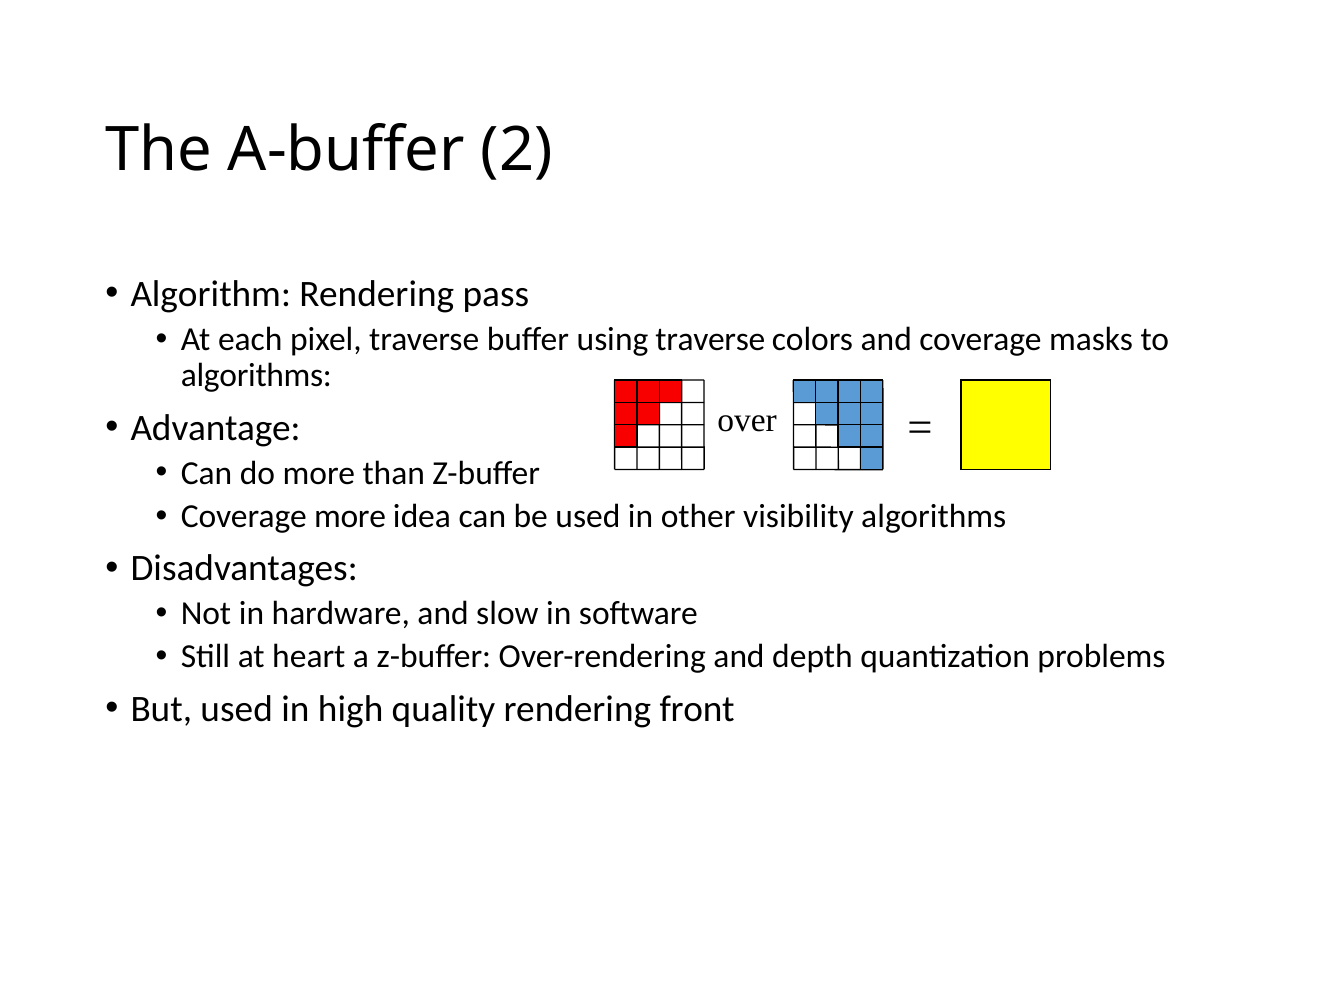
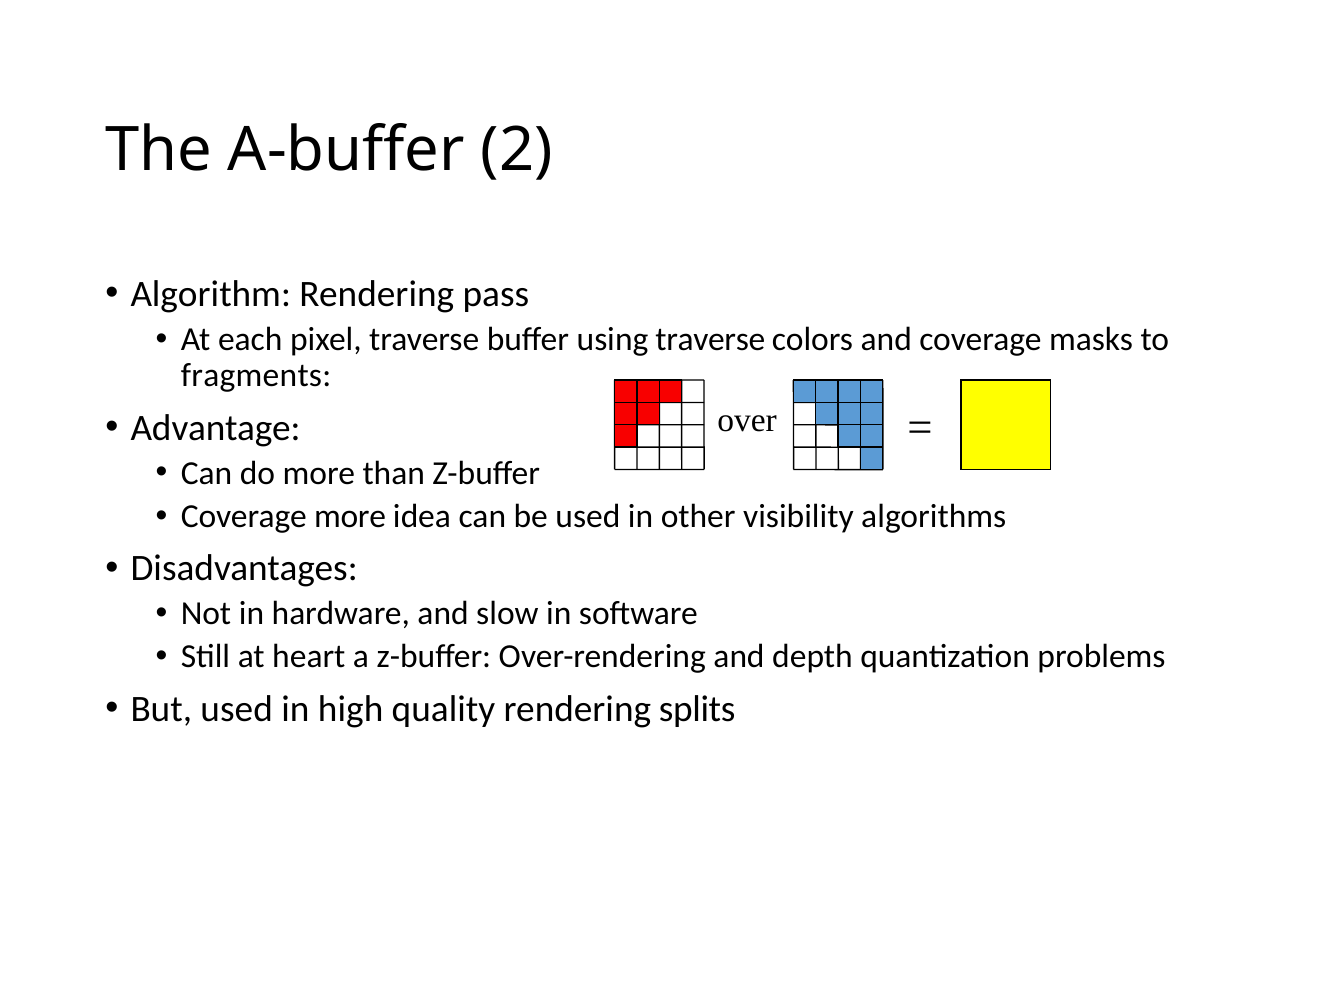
algorithms at (256, 376): algorithms -> fragments
front: front -> splits
